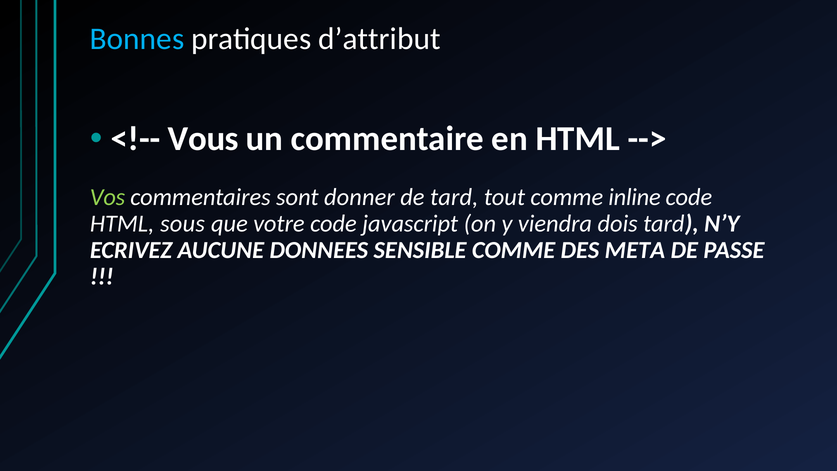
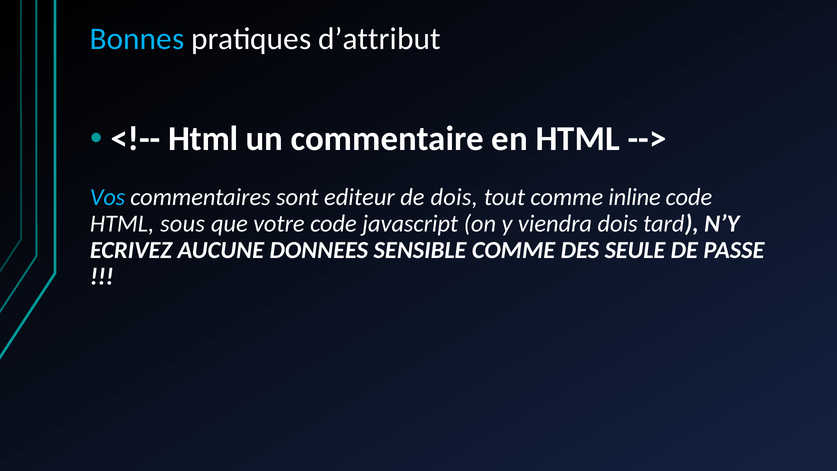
Vous at (203, 139): Vous -> Html
Vos colour: light green -> light blue
donner: donner -> editeur
de tard: tard -> dois
META: META -> SEULE
